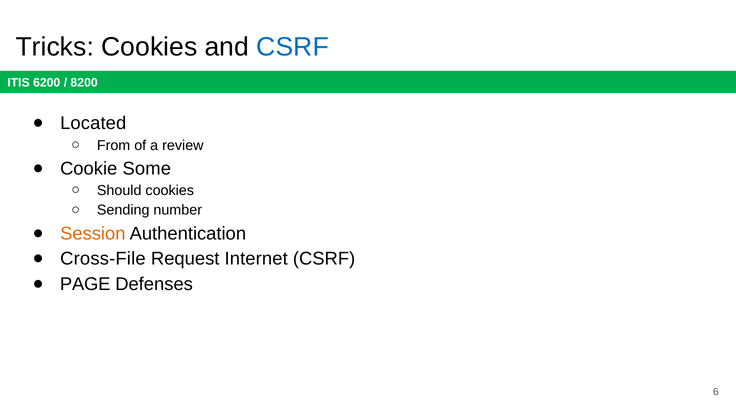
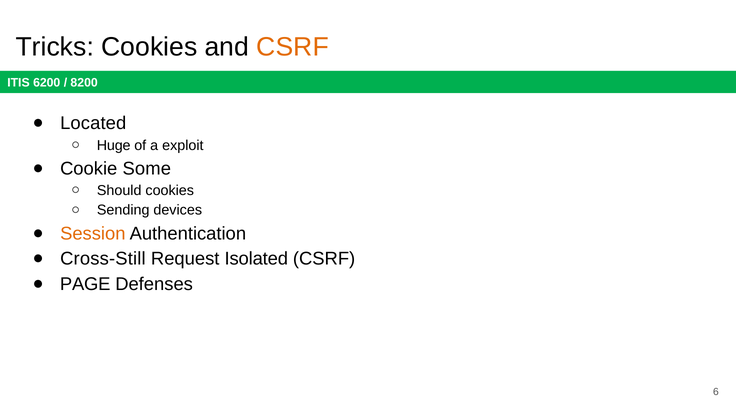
CSRF at (293, 47) colour: blue -> orange
From: From -> Huge
review: review -> exploit
number: number -> devices
Cross-File: Cross-File -> Cross-Still
Internet: Internet -> Isolated
